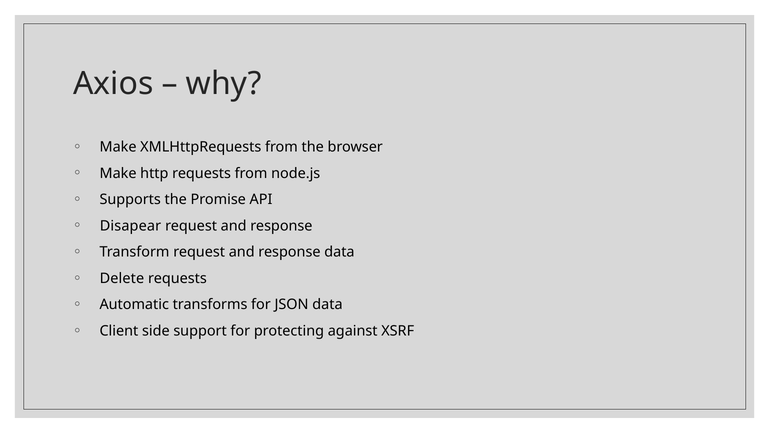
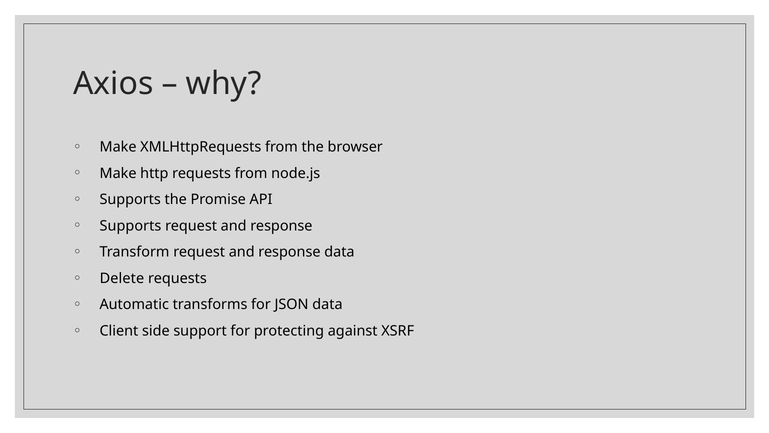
Disapear at (130, 226): Disapear -> Supports
